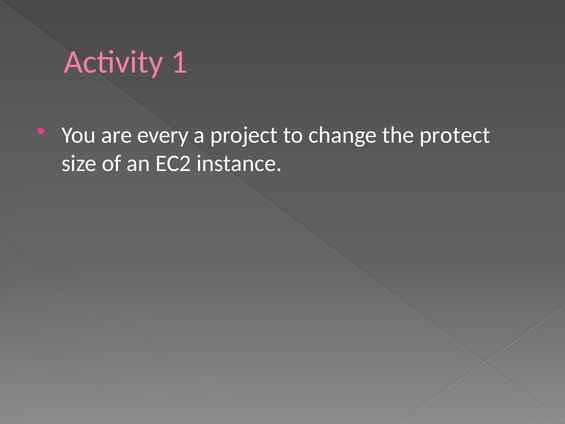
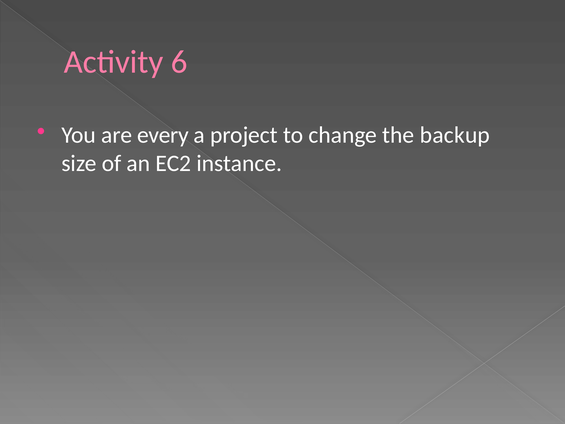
1: 1 -> 6
protect: protect -> backup
